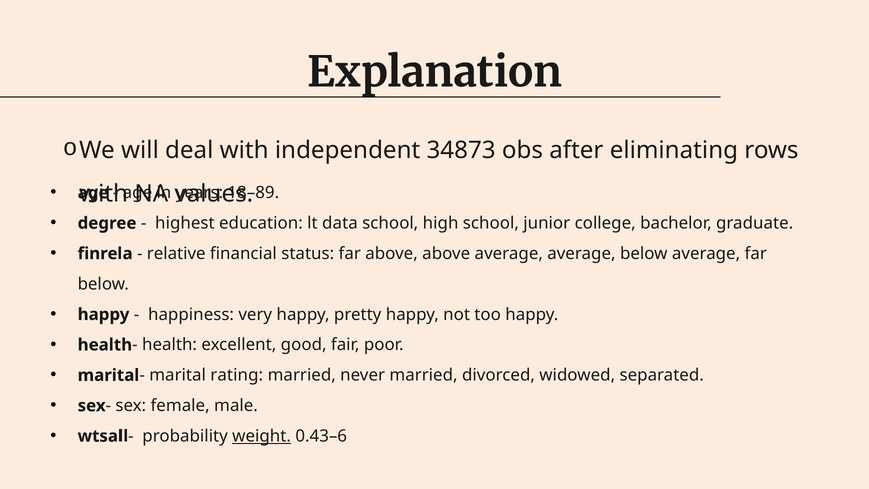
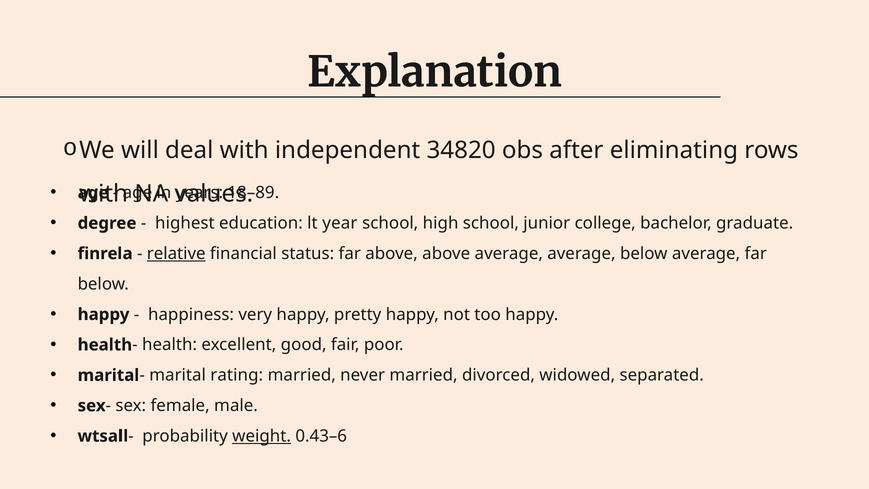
34873: 34873 -> 34820
data: data -> year
relative underline: none -> present
